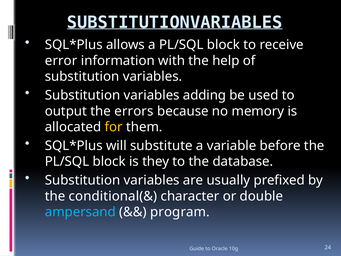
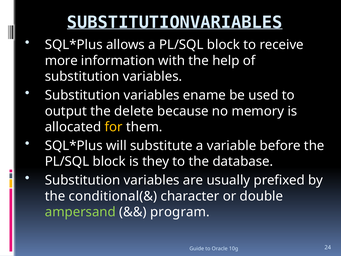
error: error -> more
adding: adding -> ename
errors: errors -> delete
ampersand colour: light blue -> light green
